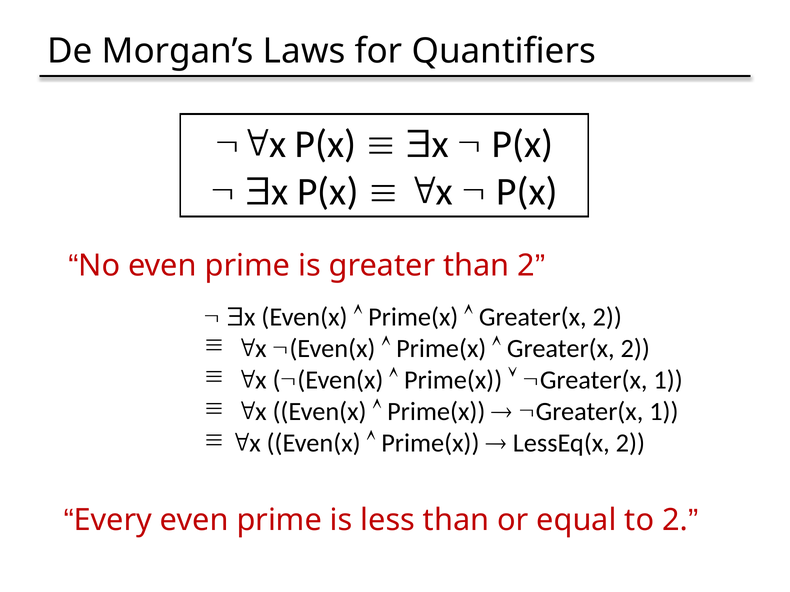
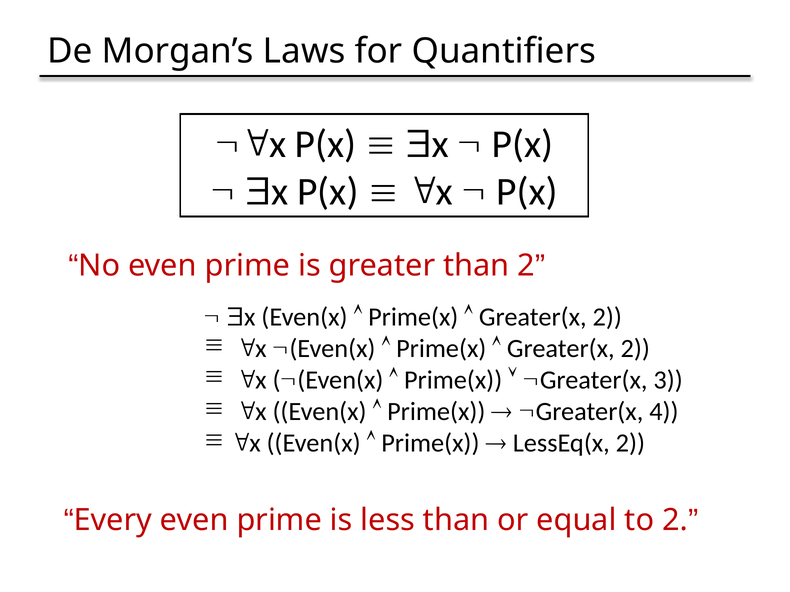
1 at (668, 380): 1 -> 3
1 at (664, 412): 1 -> 4
